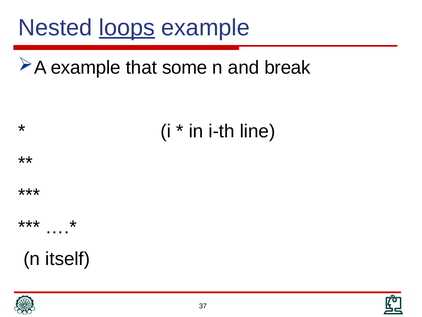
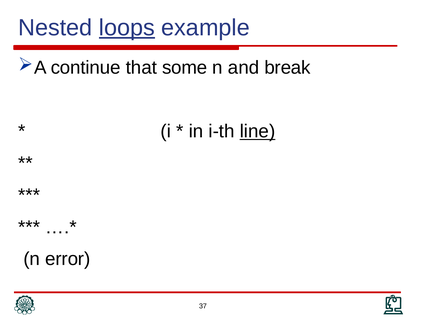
example at (86, 67): example -> continue
line underline: none -> present
itself: itself -> error
